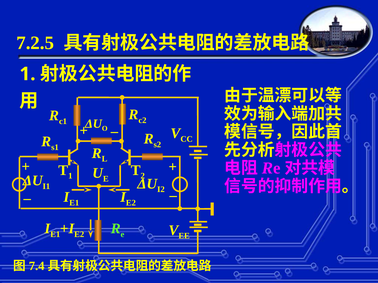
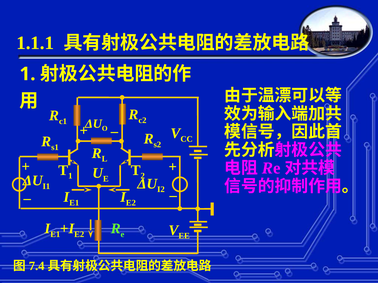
7.2.5: 7.2.5 -> 1.1.1
